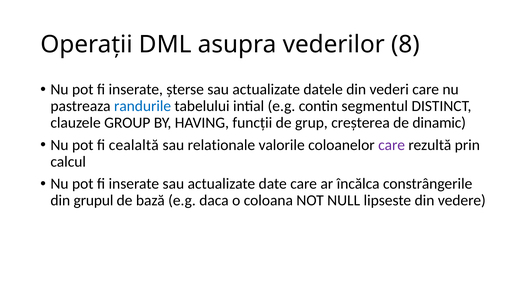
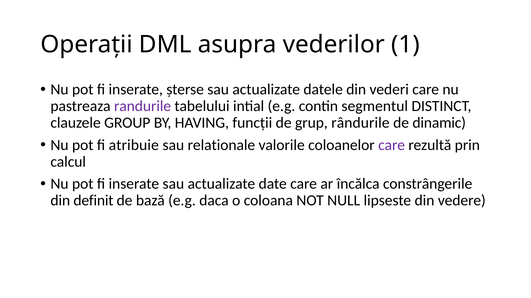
8: 8 -> 1
randurile colour: blue -> purple
creşterea: creşterea -> rândurile
cealaltă: cealaltă -> atribuie
grupul: grupul -> definit
